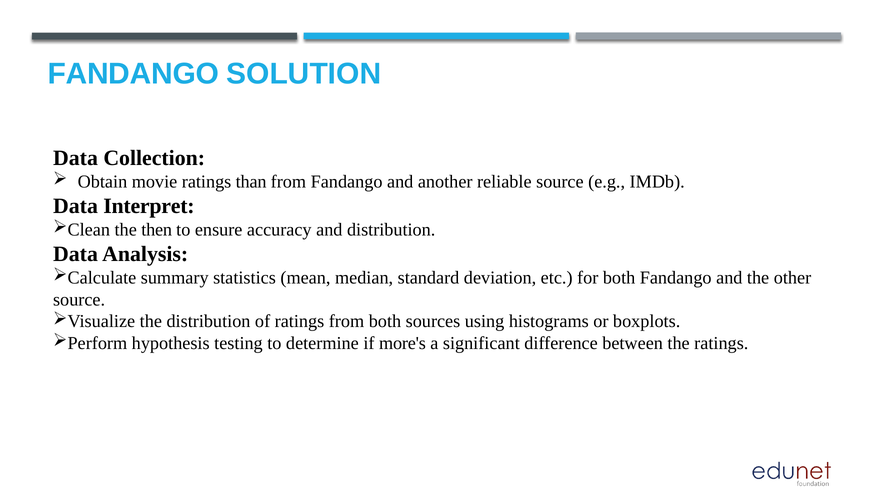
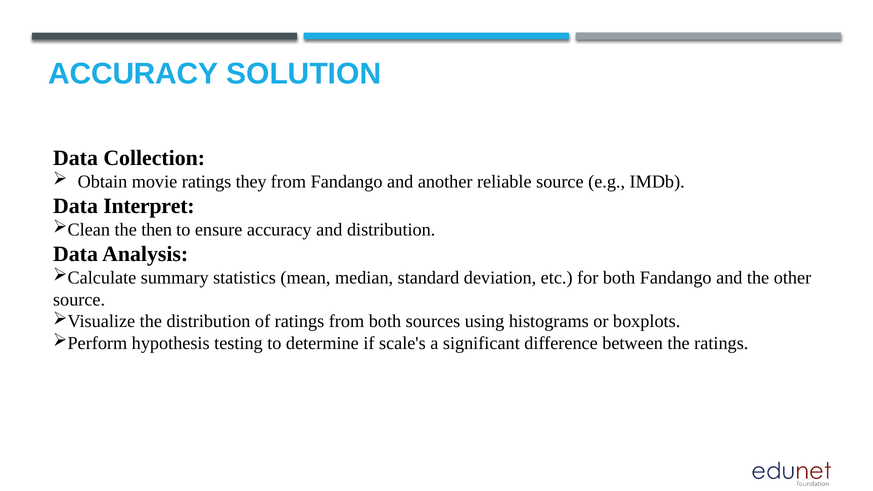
FANDANGO at (133, 74): FANDANGO -> ACCURACY
than: than -> they
more's: more's -> scale's
